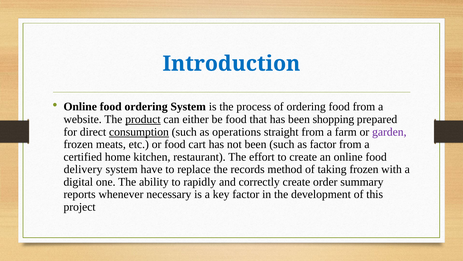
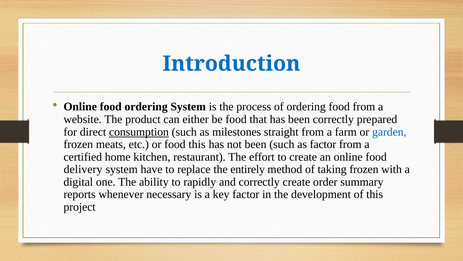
product underline: present -> none
been shopping: shopping -> correctly
operations: operations -> milestones
garden colour: purple -> blue
food cart: cart -> this
records: records -> entirely
